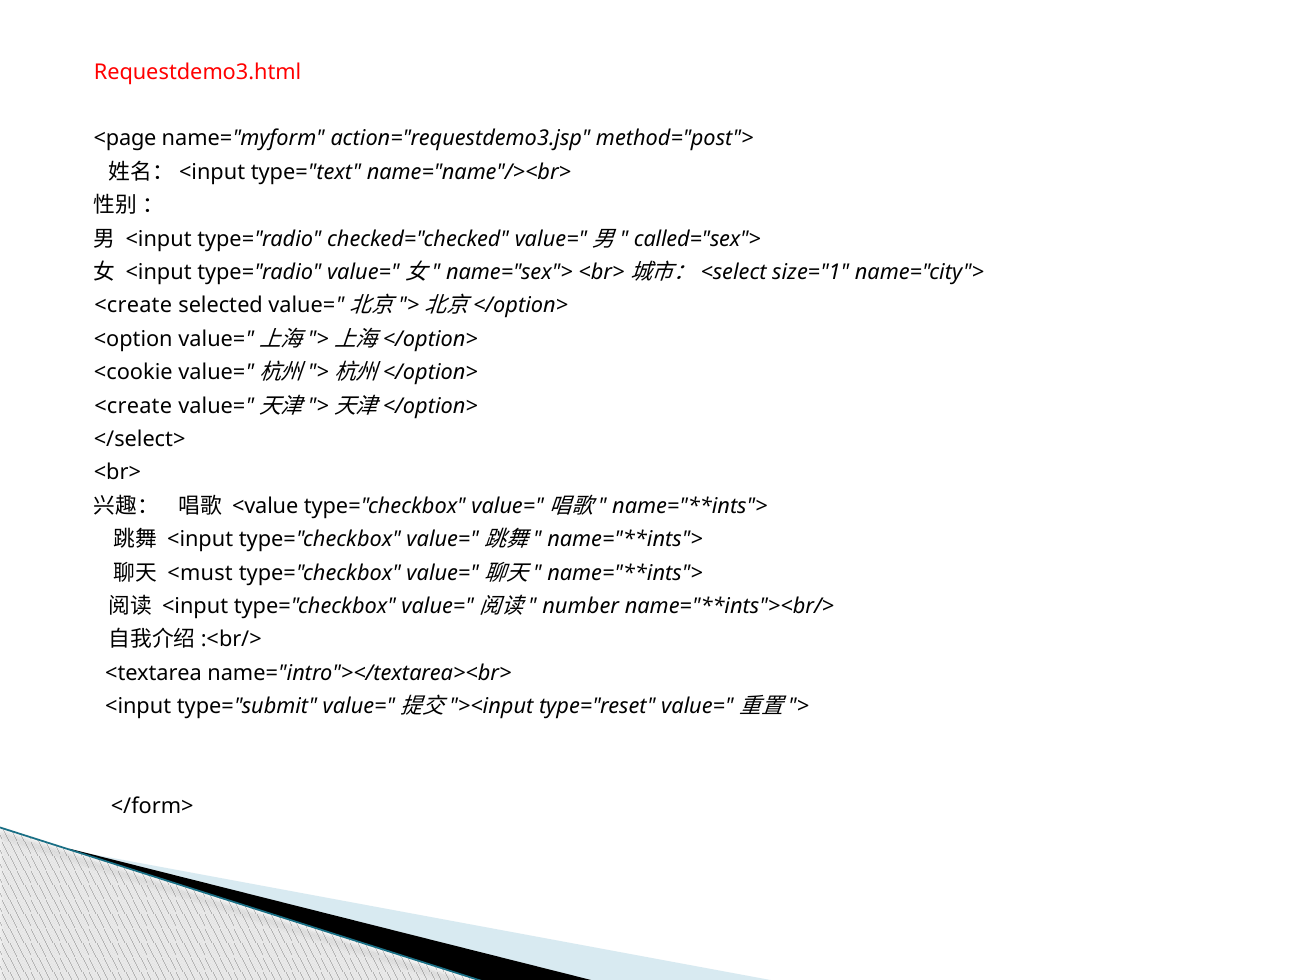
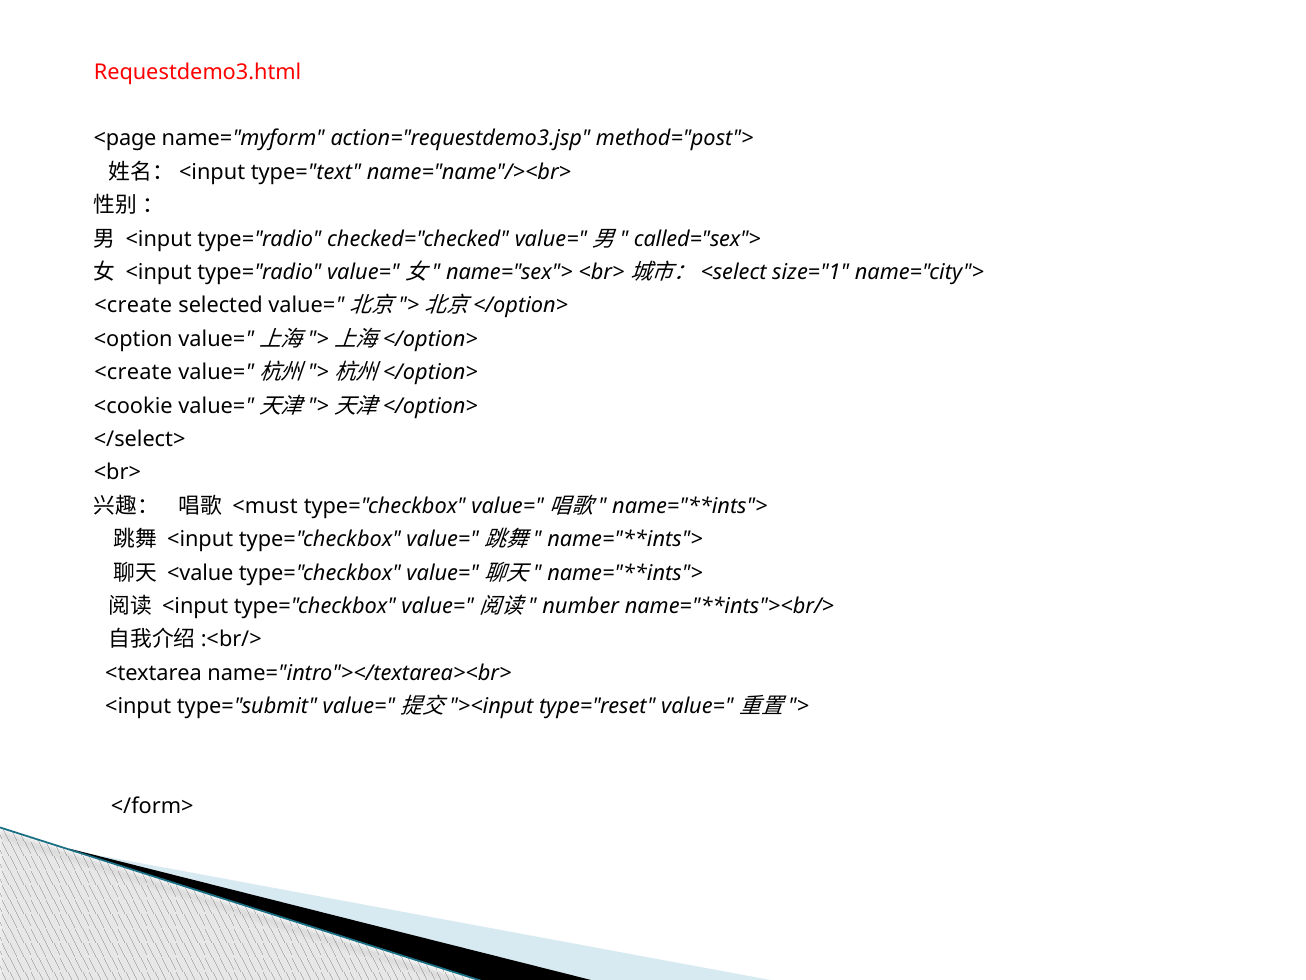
<cookie at (133, 372): <cookie -> <create
<create at (133, 406): <create -> <cookie
<value: <value -> <must
<must: <must -> <value
